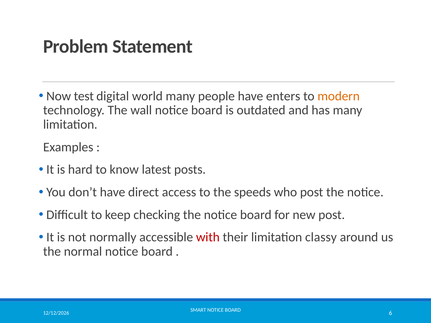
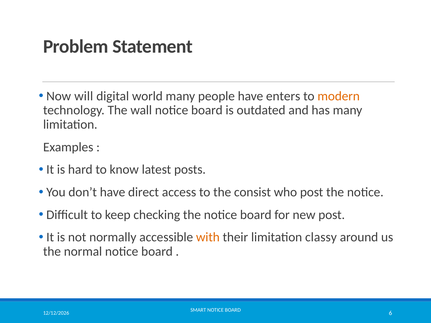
test: test -> will
speeds: speeds -> consist
with colour: red -> orange
